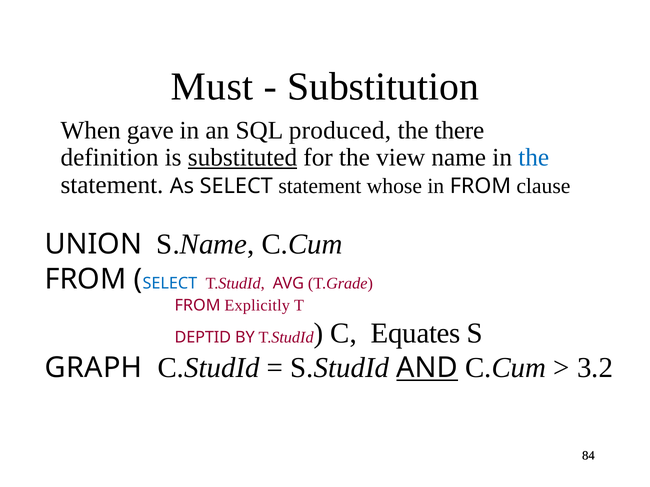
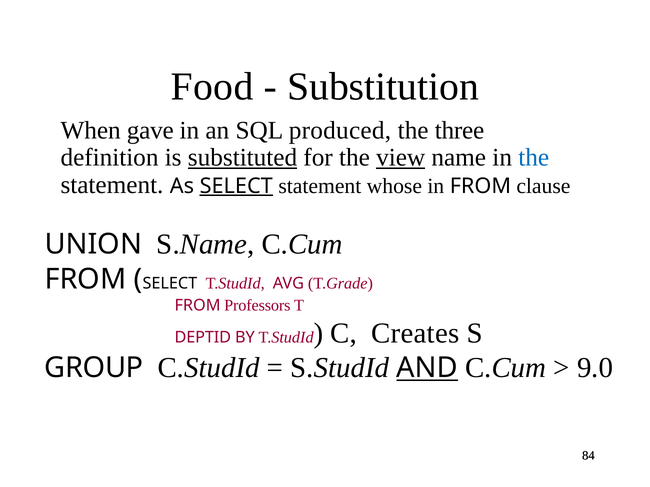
Must: Must -> Food
there: there -> three
view underline: none -> present
SELECT at (236, 186) underline: none -> present
SELECT at (170, 283) colour: blue -> black
Explicitly: Explicitly -> Professors
Equates: Equates -> Creates
GRAPH: GRAPH -> GROUP
3.2: 3.2 -> 9.0
